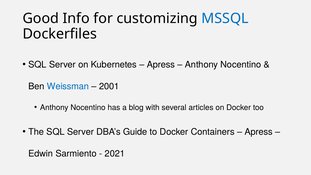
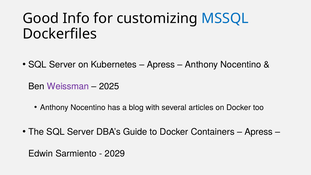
Weissman colour: blue -> purple
2001: 2001 -> 2025
2021: 2021 -> 2029
